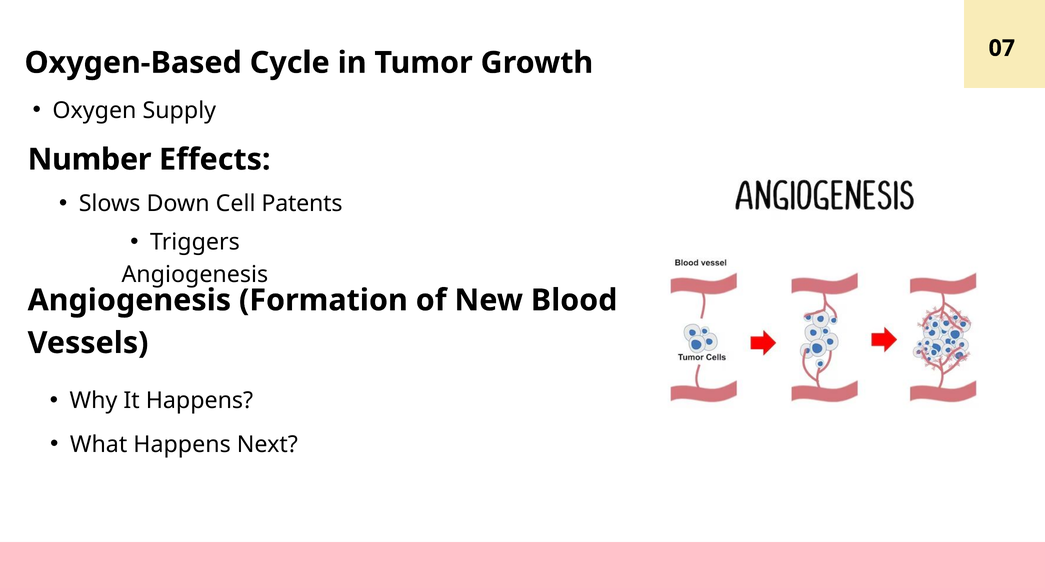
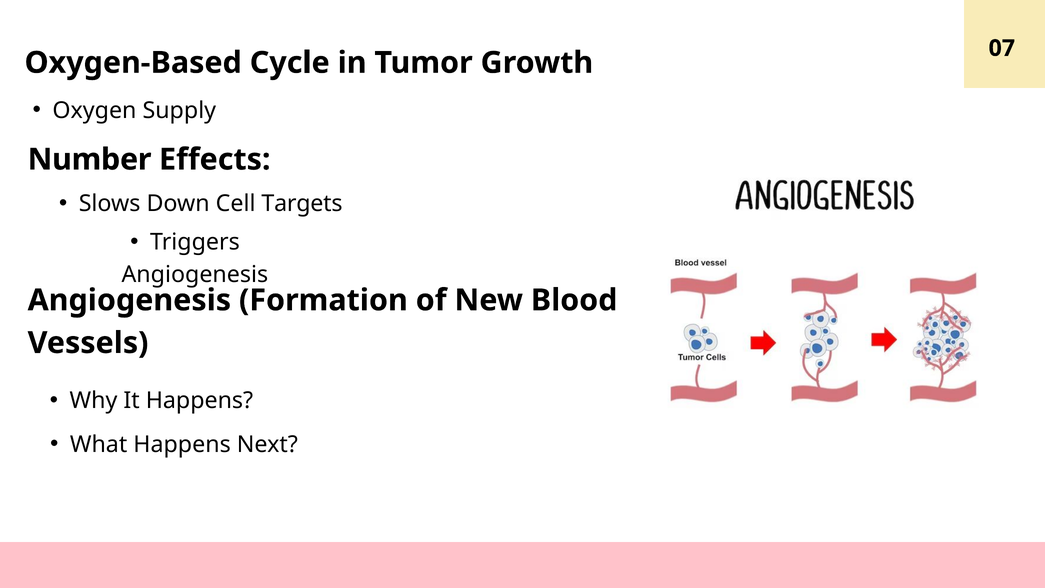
Patents: Patents -> Targets
